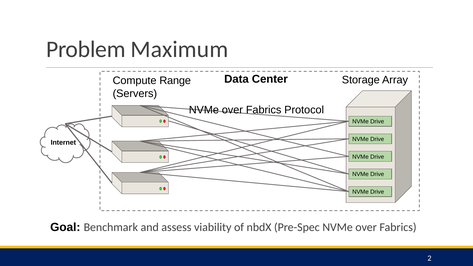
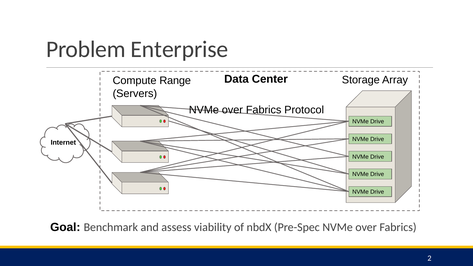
Maximum: Maximum -> Enterprise
